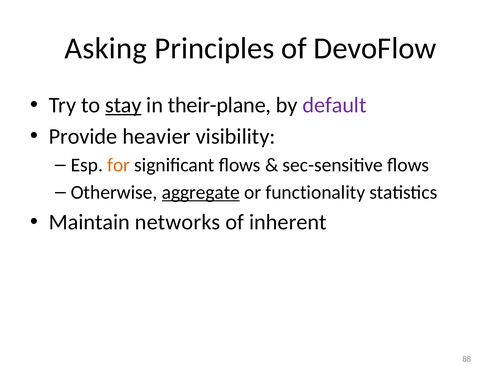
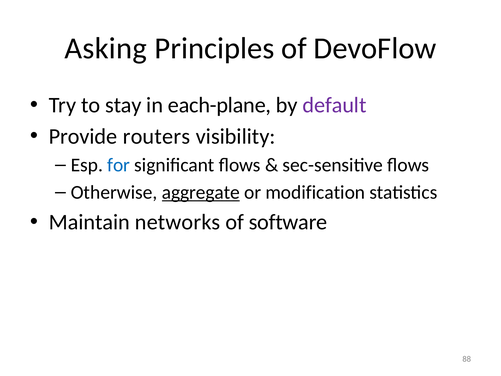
stay underline: present -> none
their-plane: their-plane -> each-plane
heavier: heavier -> routers
for colour: orange -> blue
functionality: functionality -> modification
inherent: inherent -> software
